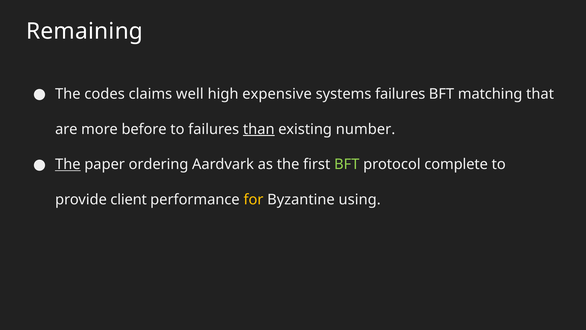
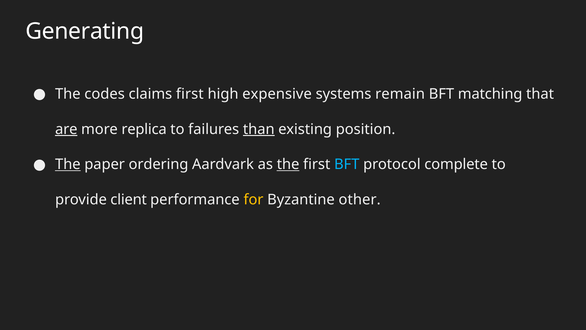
Remaining: Remaining -> Generating
claims well: well -> first
systems failures: failures -> remain
are underline: none -> present
before: before -> replica
number: number -> position
the at (288, 164) underline: none -> present
BFT at (347, 164) colour: light green -> light blue
using: using -> other
